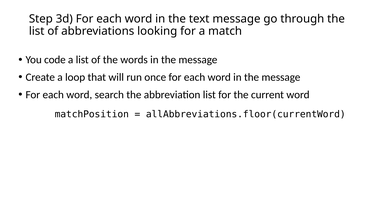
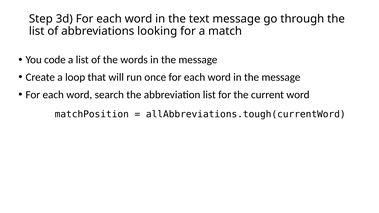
allAbbreviations.floor(currentWord: allAbbreviations.floor(currentWord -> allAbbreviations.tough(currentWord
